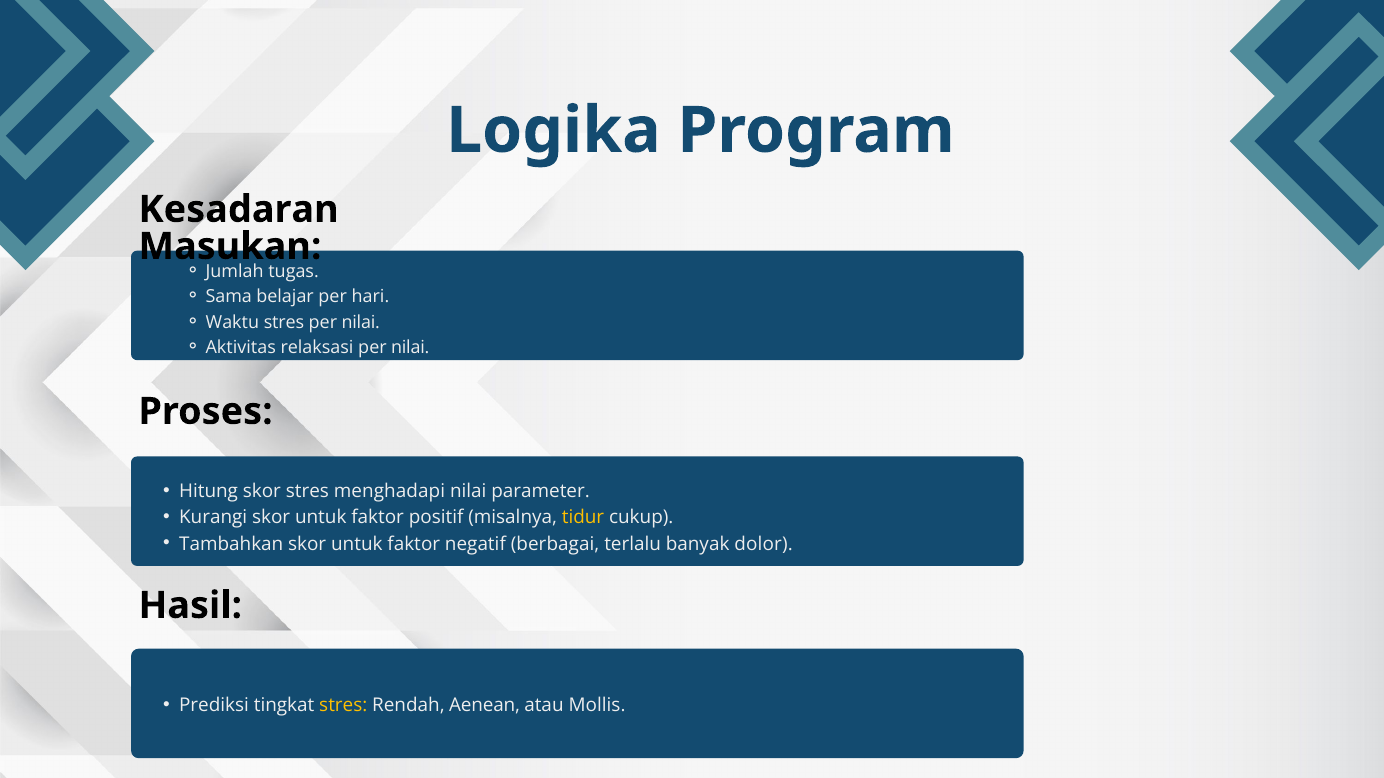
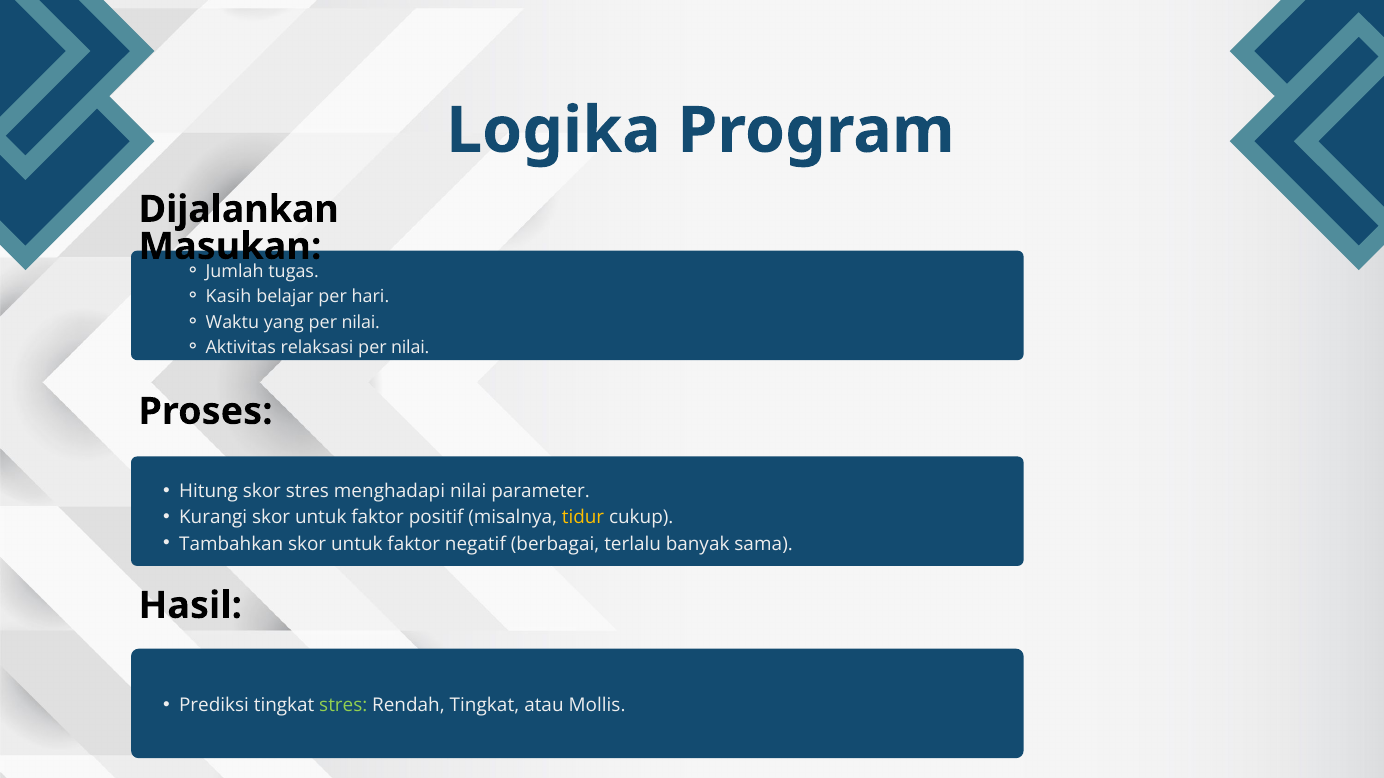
Kesadaran: Kesadaran -> Dijalankan
Sama: Sama -> Kasih
Waktu stres: stres -> yang
dolor: dolor -> sama
stres at (343, 706) colour: yellow -> light green
Rendah Aenean: Aenean -> Tingkat
